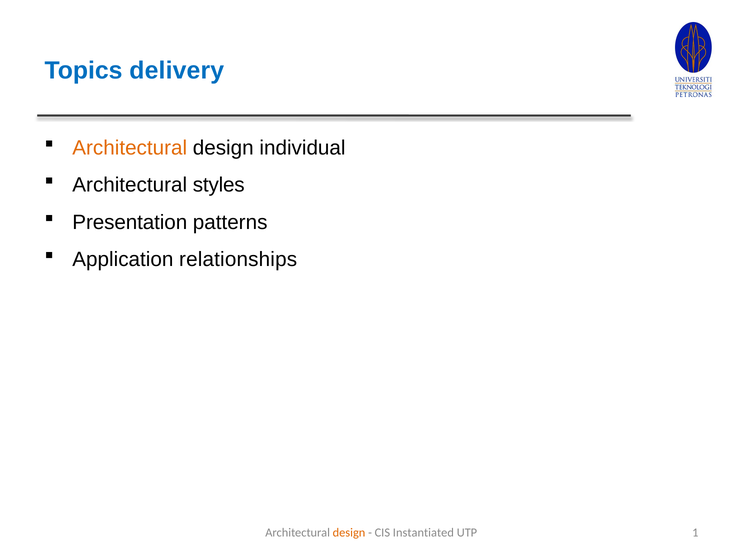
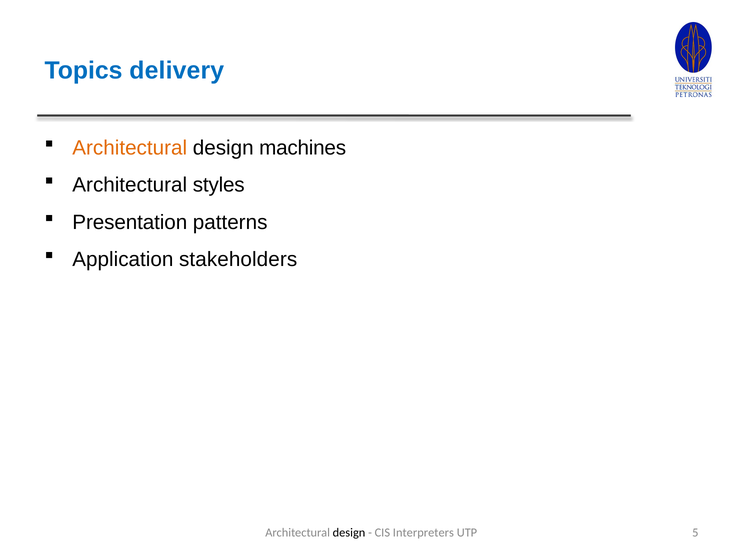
individual: individual -> machines
relationships: relationships -> stakeholders
design at (349, 532) colour: orange -> black
Instantiated: Instantiated -> Interpreters
1: 1 -> 5
